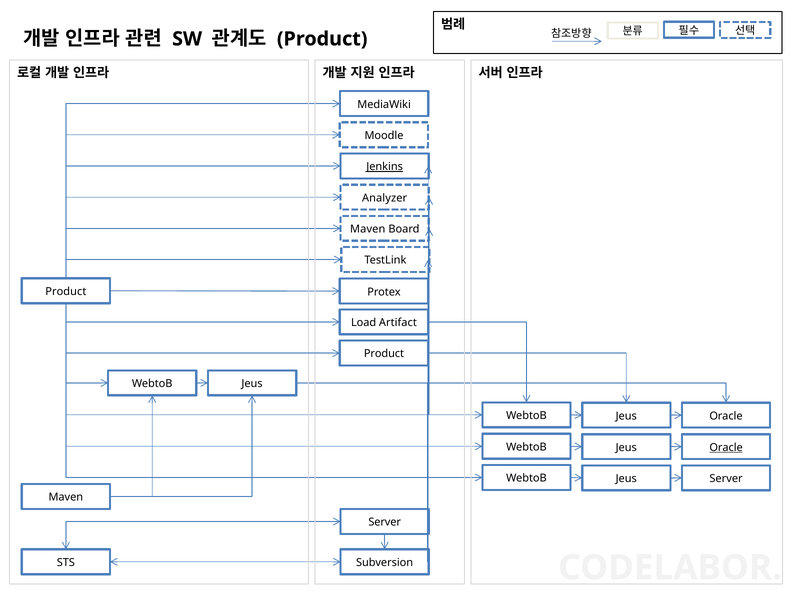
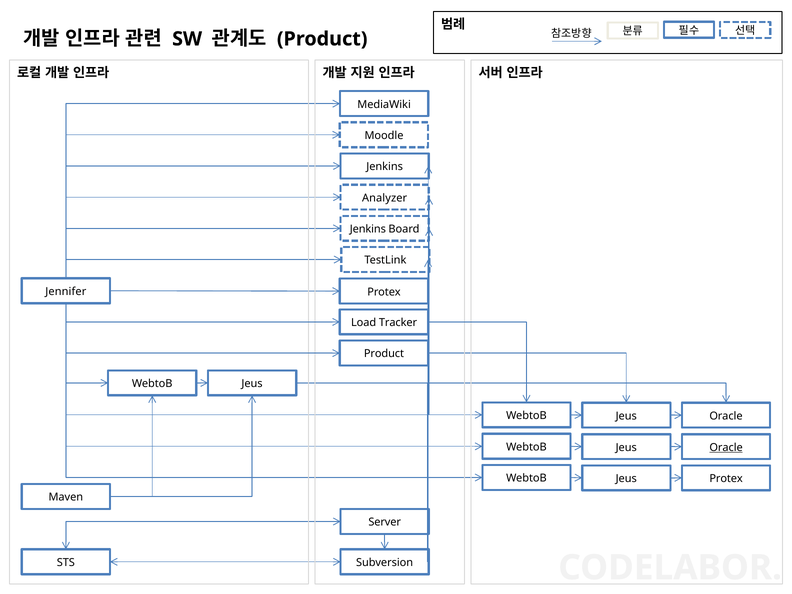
Jenkins at (385, 167) underline: present -> none
Maven at (368, 229): Maven -> Jenkins
Product at (66, 291): Product -> Jennifer
Artifact: Artifact -> Tracker
Jeus Server: Server -> Protex
